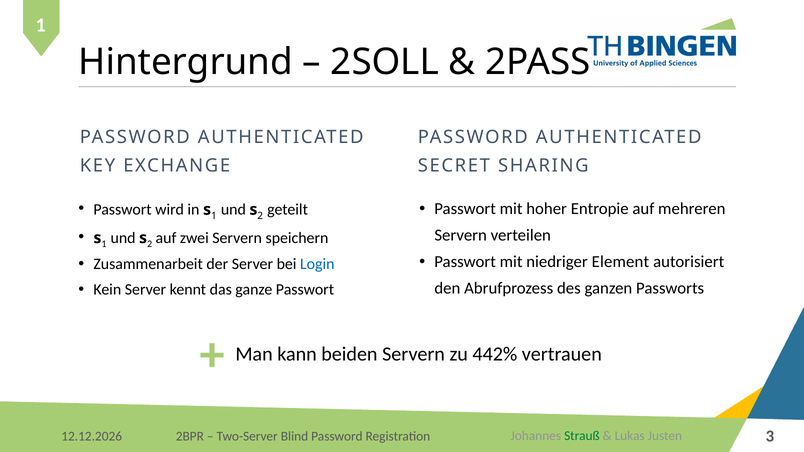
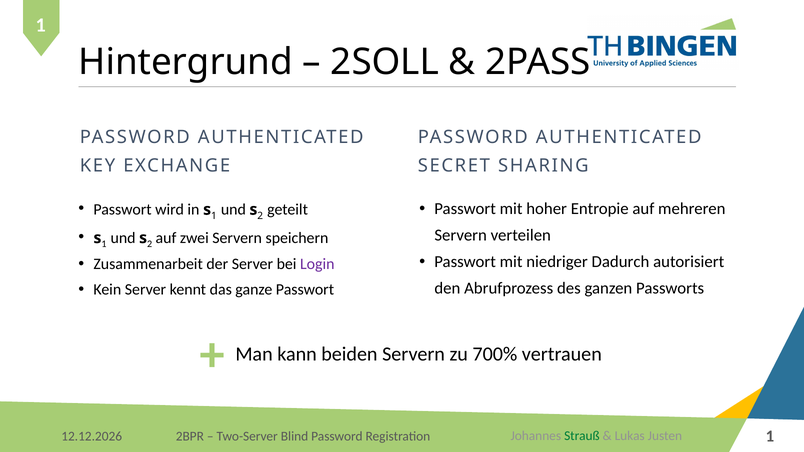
Element: Element -> Dadurch
Login colour: blue -> purple
442%: 442% -> 700%
Justen 3: 3 -> 1
